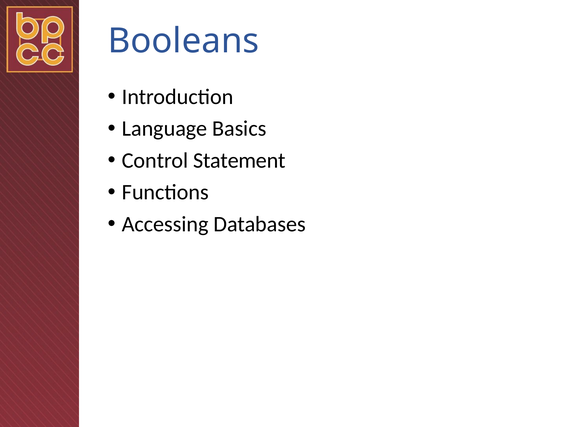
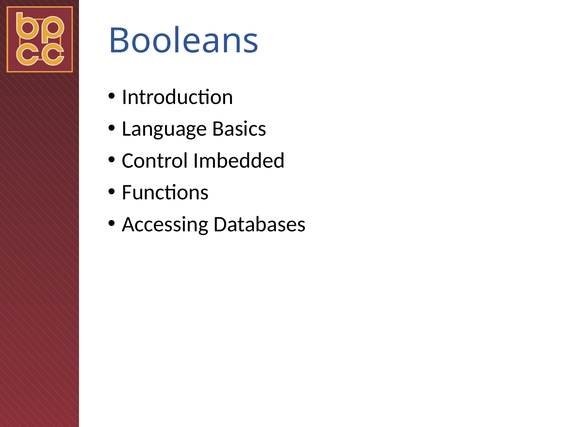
Statement: Statement -> Imbedded
